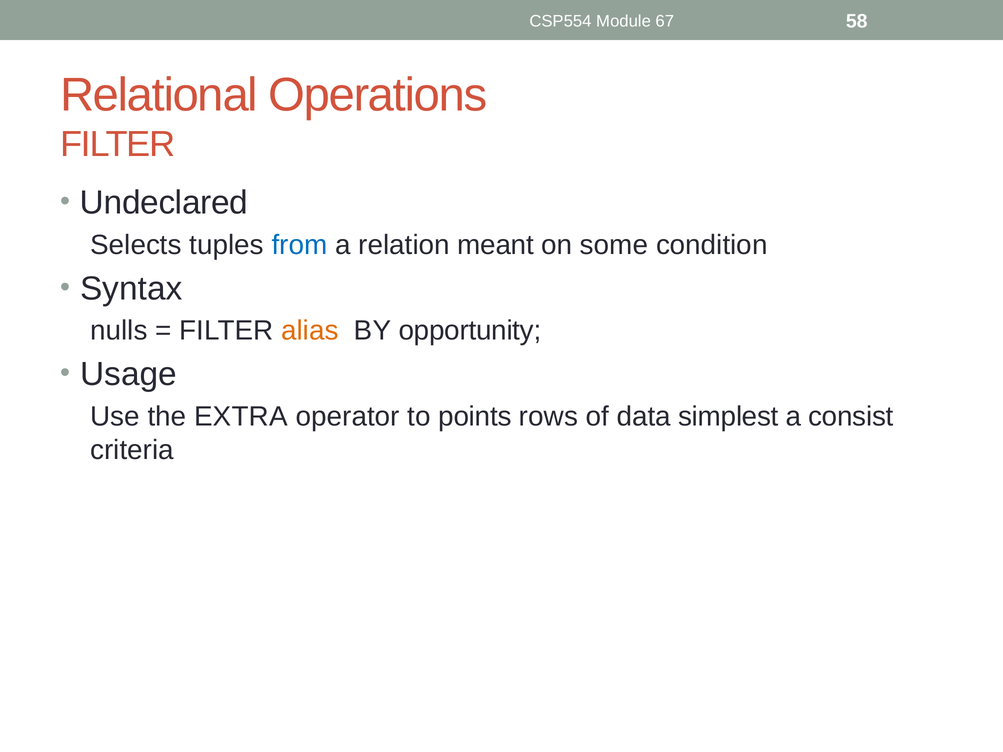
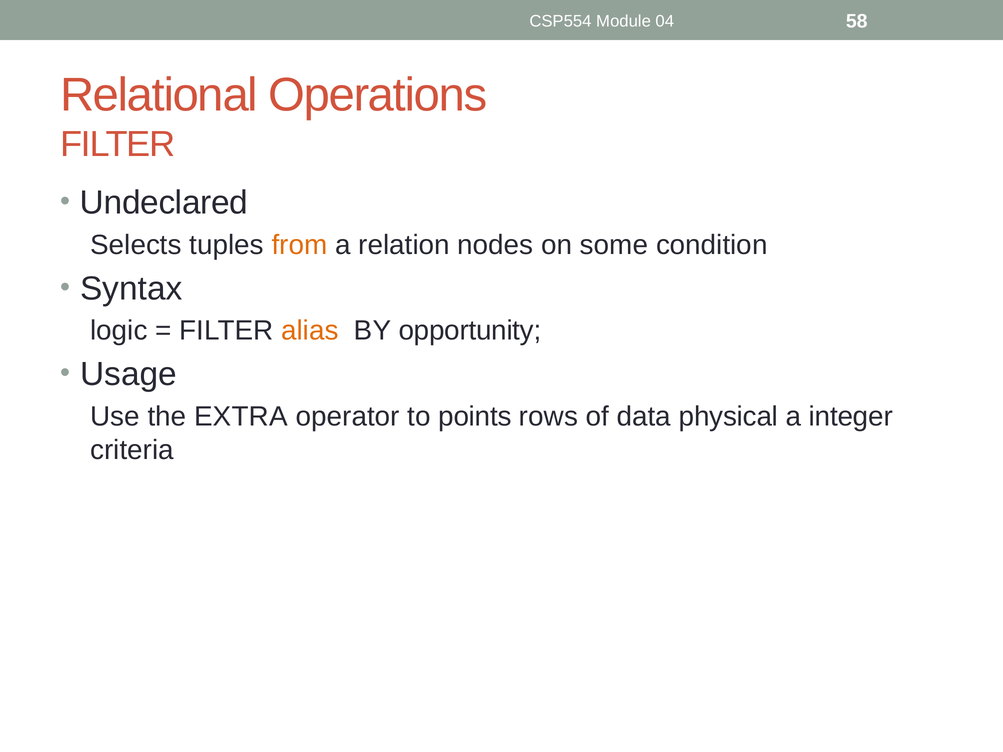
67: 67 -> 04
from colour: blue -> orange
meant: meant -> nodes
nulls: nulls -> logic
simplest: simplest -> physical
consist: consist -> integer
